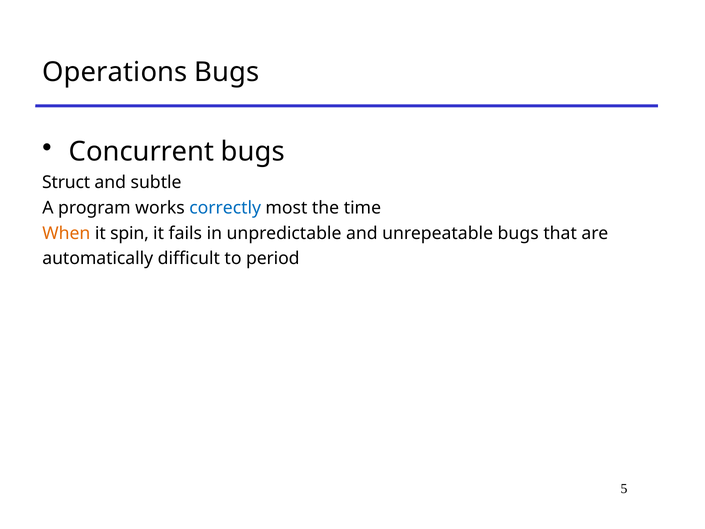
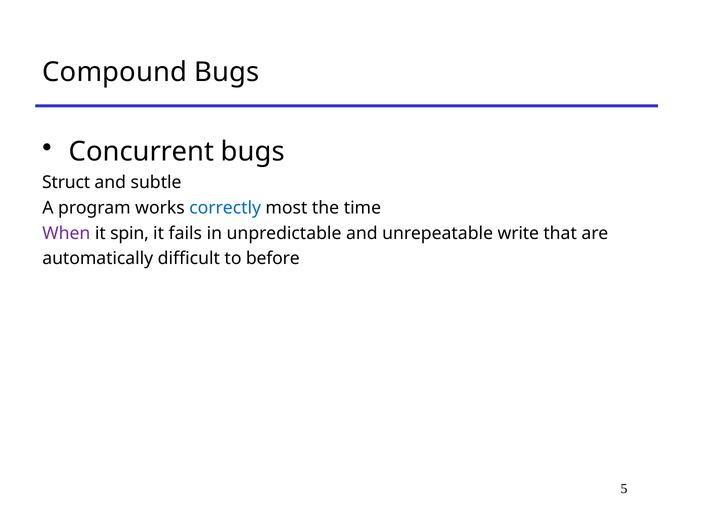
Operations: Operations -> Compound
When colour: orange -> purple
unrepeatable bugs: bugs -> write
period: period -> before
